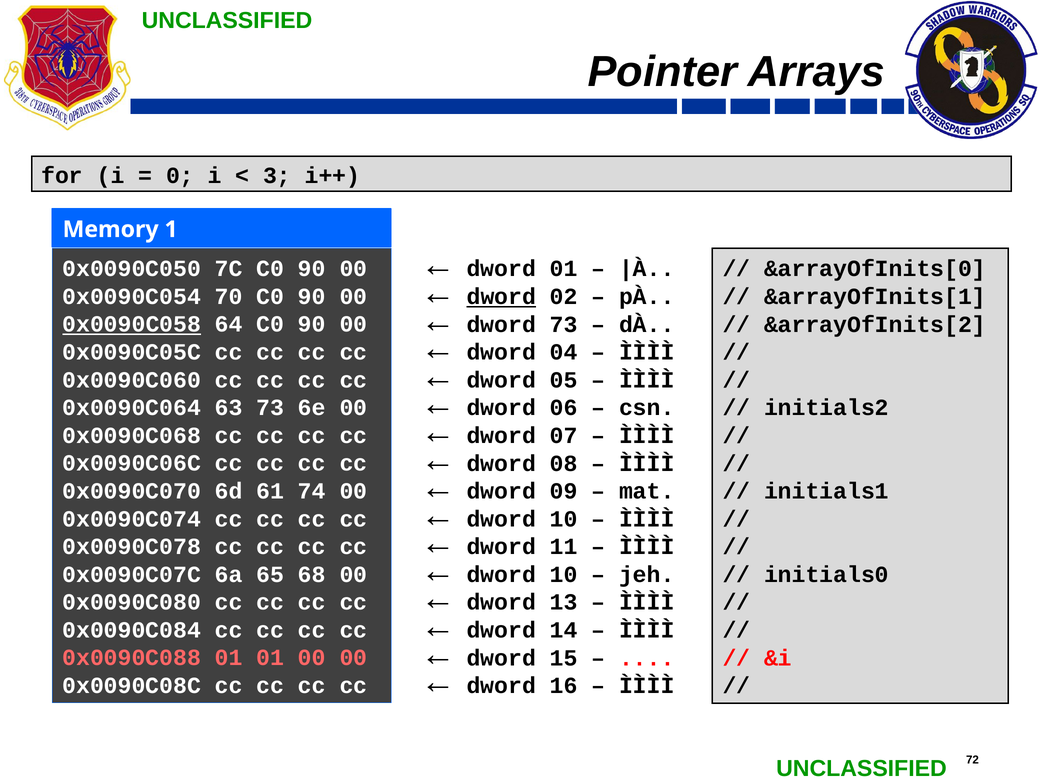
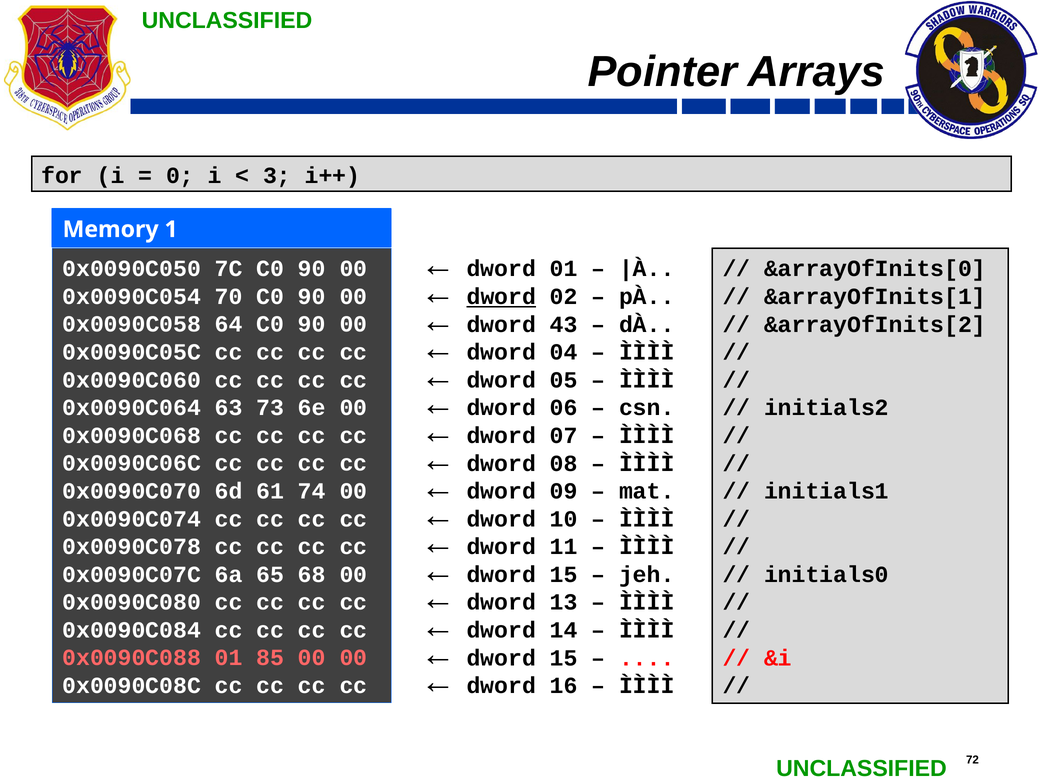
dword 73: 73 -> 43
0x0090C058 underline: present -> none
10 at (564, 575): 10 -> 15
01 01: 01 -> 85
